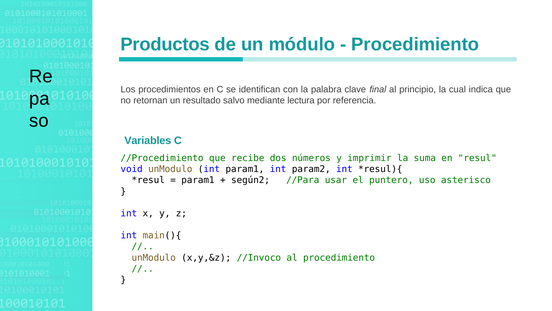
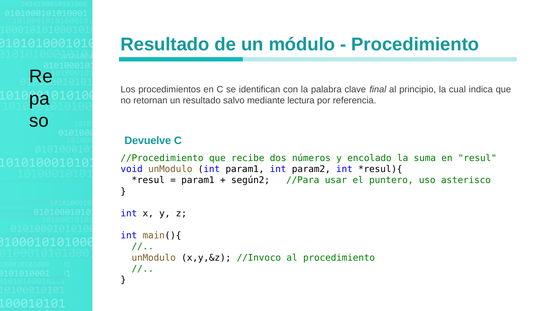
Productos at (165, 44): Productos -> Resultado
Variables: Variables -> Devuelve
imprimir: imprimir -> encolado
